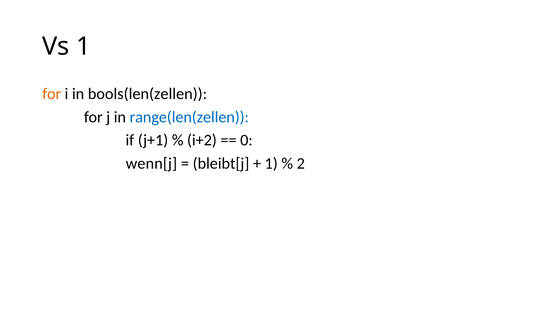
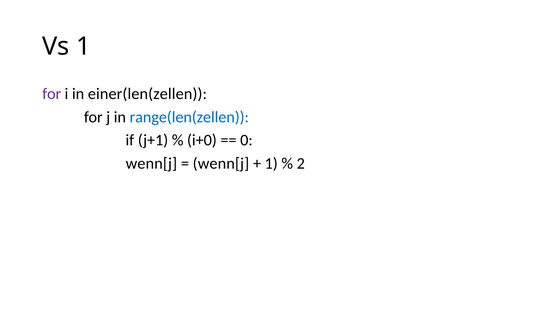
for at (52, 94) colour: orange -> purple
bools(len(zellen: bools(len(zellen -> einer(len(zellen
i+2: i+2 -> i+0
bleibt[j at (221, 164): bleibt[j -> wenn[j
